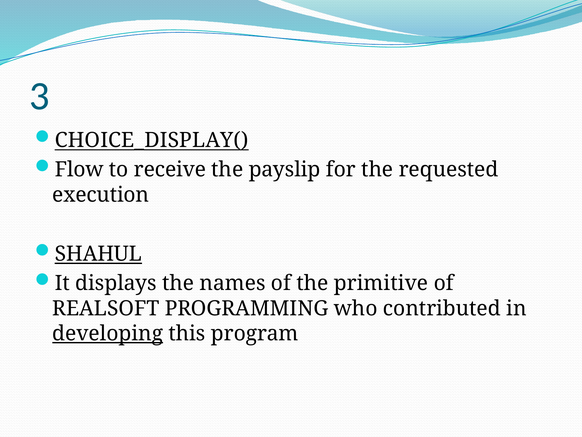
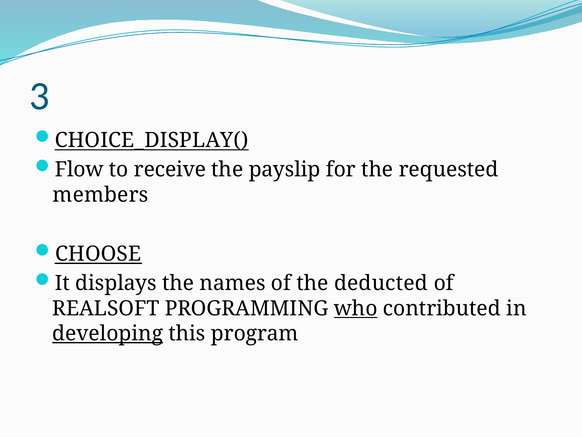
execution: execution -> members
SHAHUL: SHAHUL -> CHOOSE
primitive: primitive -> deducted
who underline: none -> present
